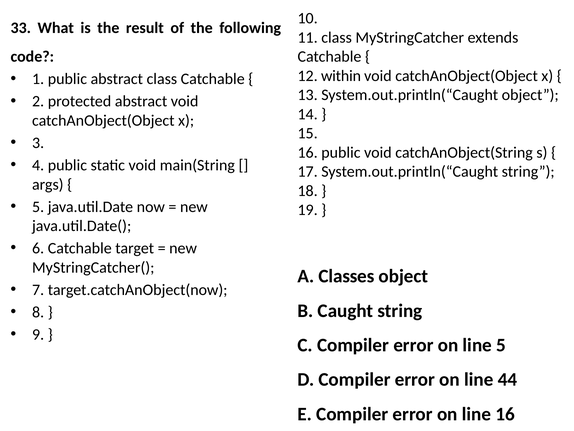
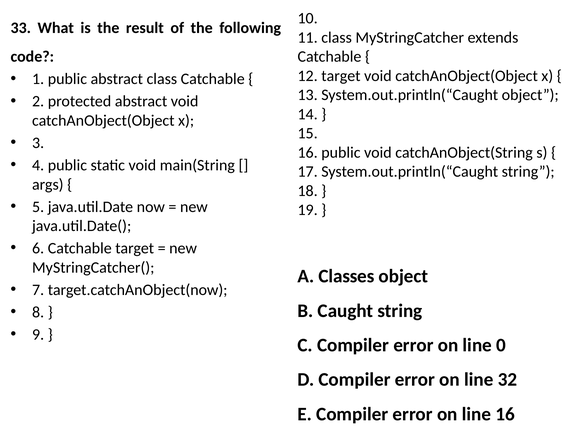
12 within: within -> target
line 5: 5 -> 0
44: 44 -> 32
